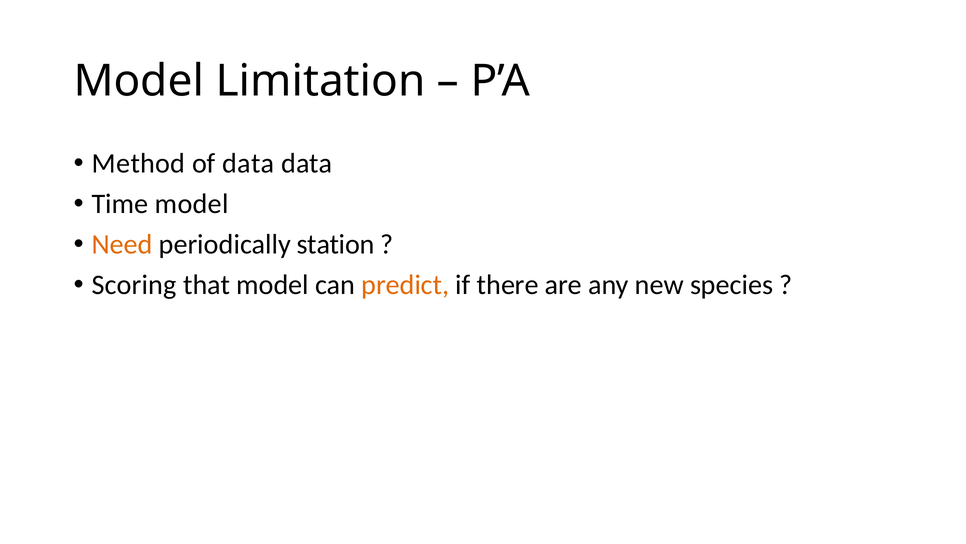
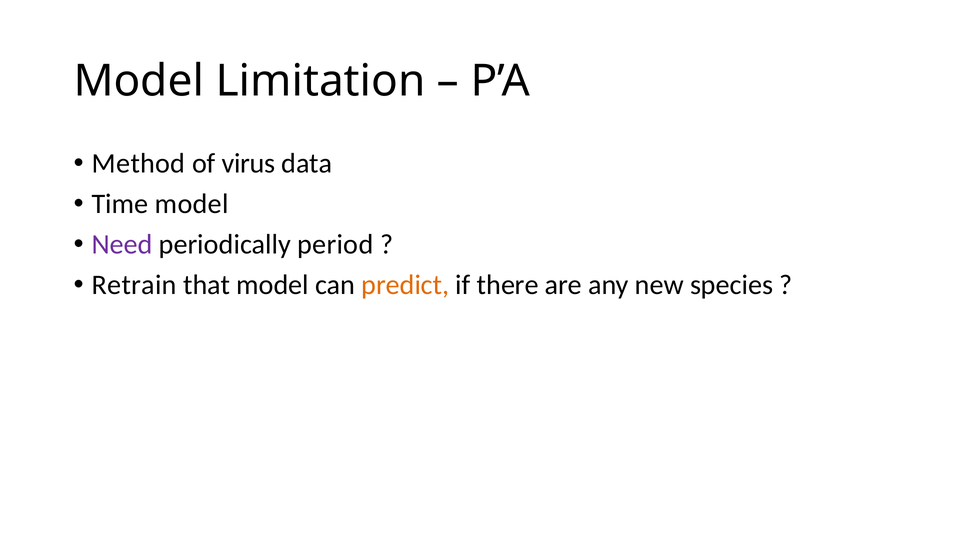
of data: data -> virus
Need colour: orange -> purple
station: station -> period
Scoring: Scoring -> Retrain
